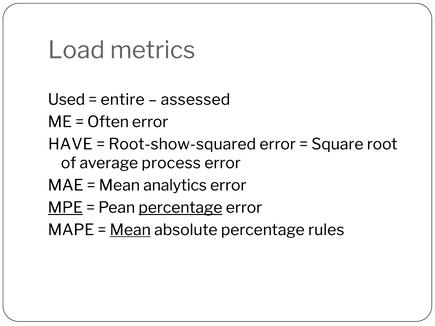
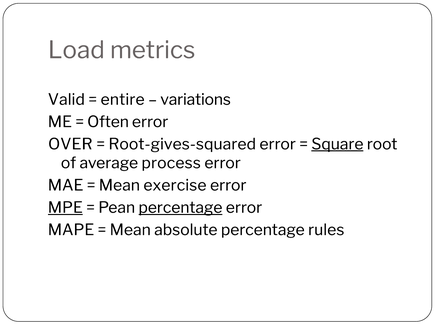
Used: Used -> Valid
assessed: assessed -> variations
HAVE: HAVE -> OVER
Root-show-squared: Root-show-squared -> Root-gives-squared
Square underline: none -> present
analytics: analytics -> exercise
Mean at (130, 230) underline: present -> none
